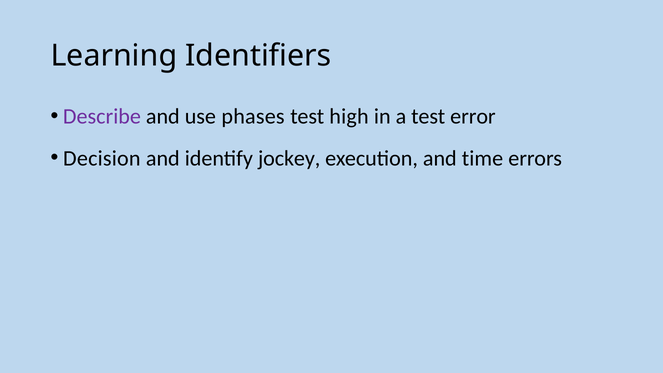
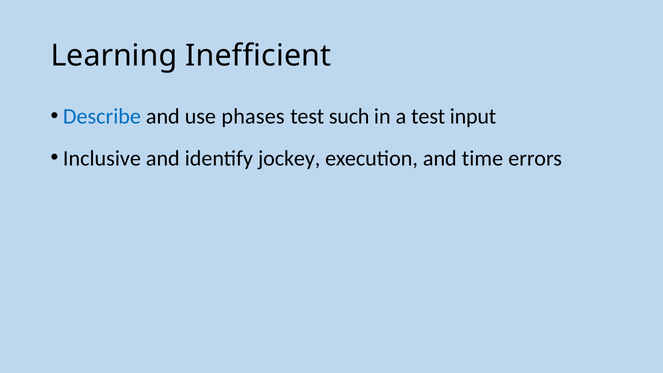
Identifiers: Identifiers -> Inefficient
Describe colour: purple -> blue
high: high -> such
error: error -> input
Decision: Decision -> Inclusive
